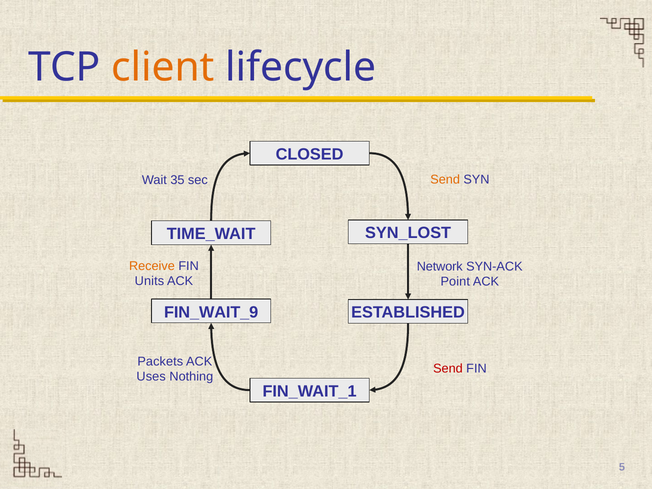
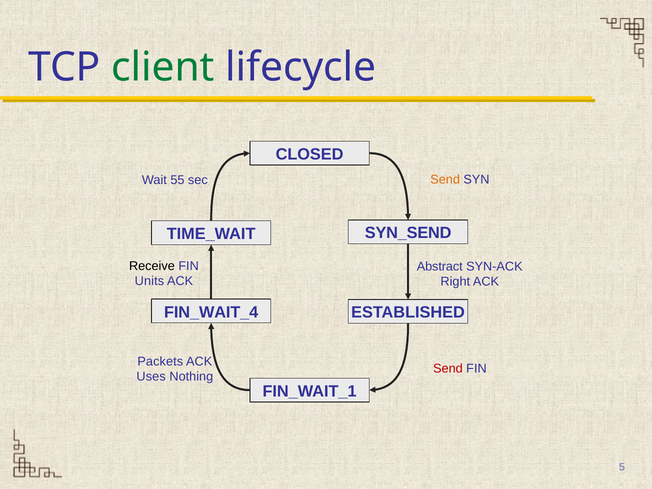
client colour: orange -> green
35: 35 -> 55
SYN_LOST: SYN_LOST -> SYN_SEND
Receive colour: orange -> black
Network: Network -> Abstract
Point: Point -> Right
FIN_WAIT_9: FIN_WAIT_9 -> FIN_WAIT_4
